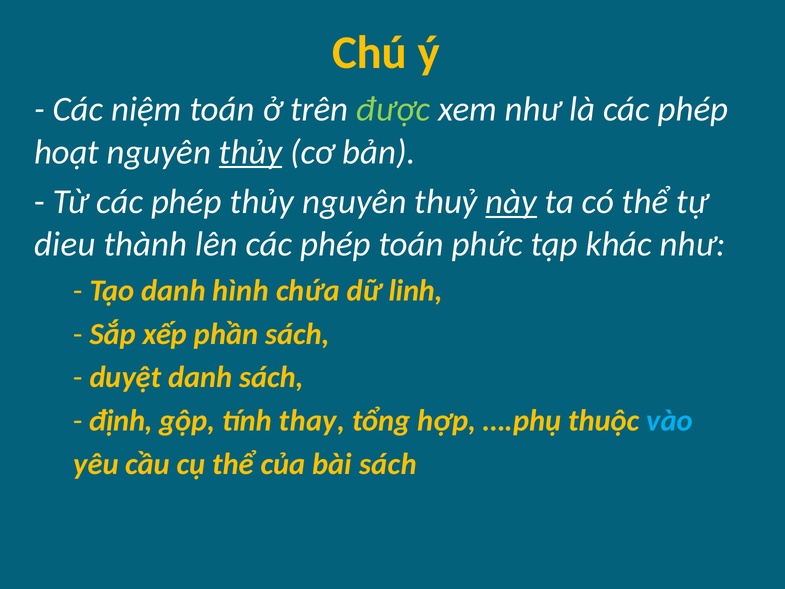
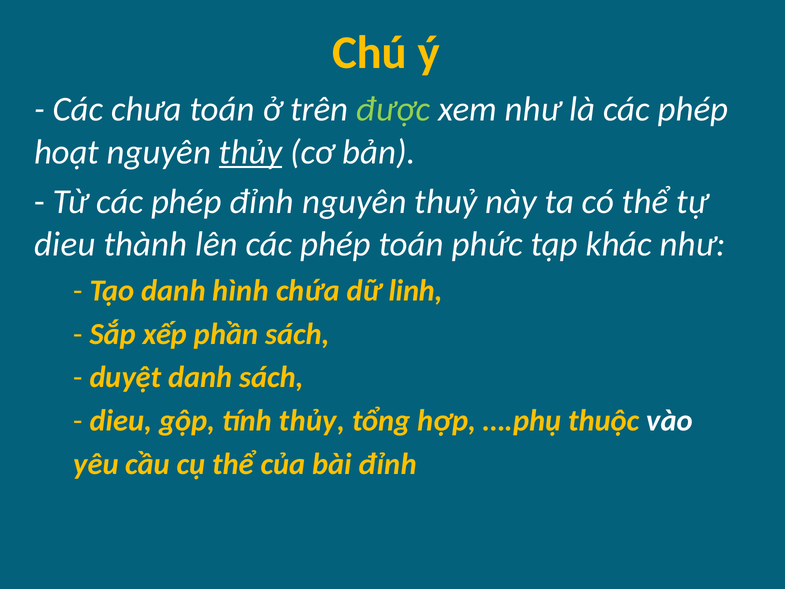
niệm: niệm -> chưa
phép thủy: thủy -> đỉnh
này underline: present -> none
định at (121, 421): định -> dieu
tính thay: thay -> thủy
vào colour: light blue -> white
bài sách: sách -> đỉnh
